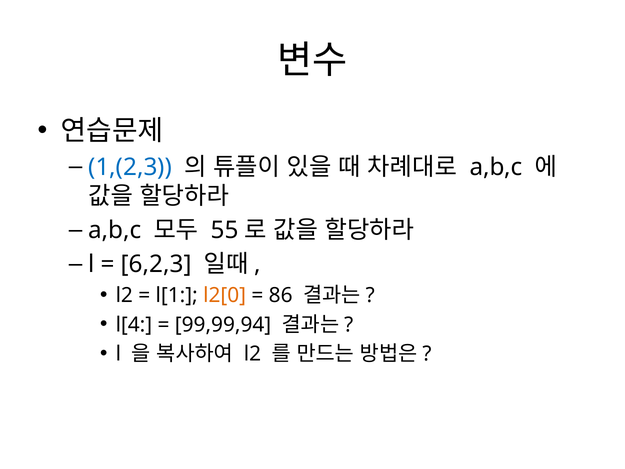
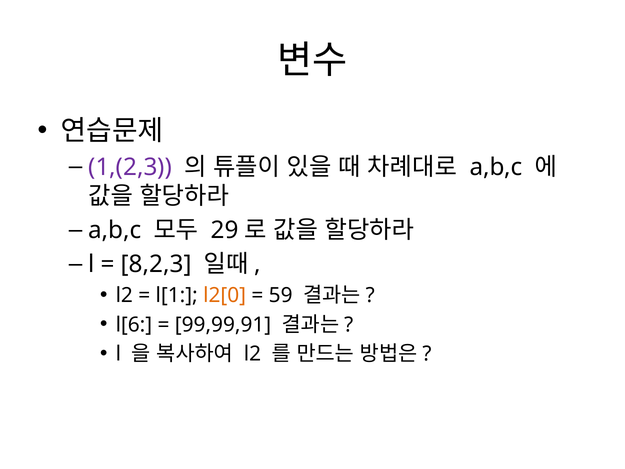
1,(2,3 colour: blue -> purple
55: 55 -> 29
6,2,3: 6,2,3 -> 8,2,3
86: 86 -> 59
l[4: l[4 -> l[6
99,99,94: 99,99,94 -> 99,99,91
